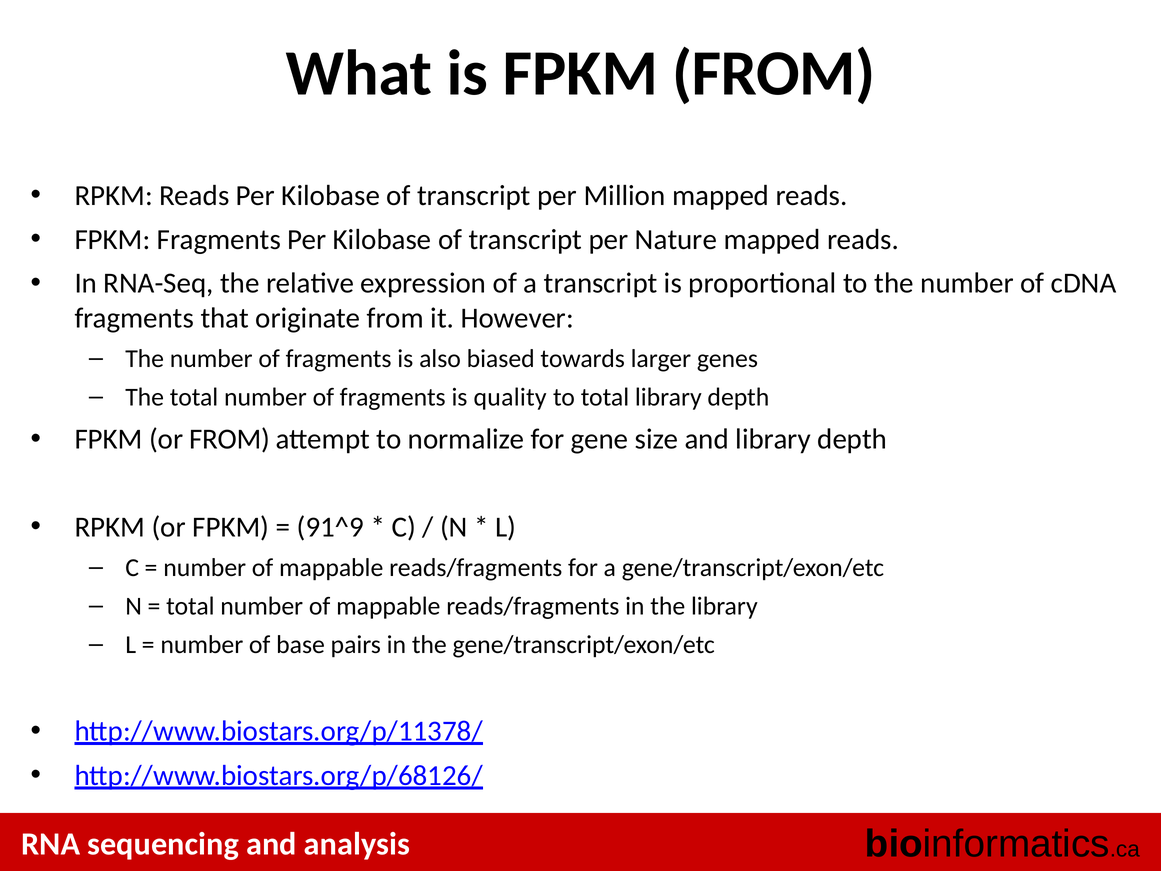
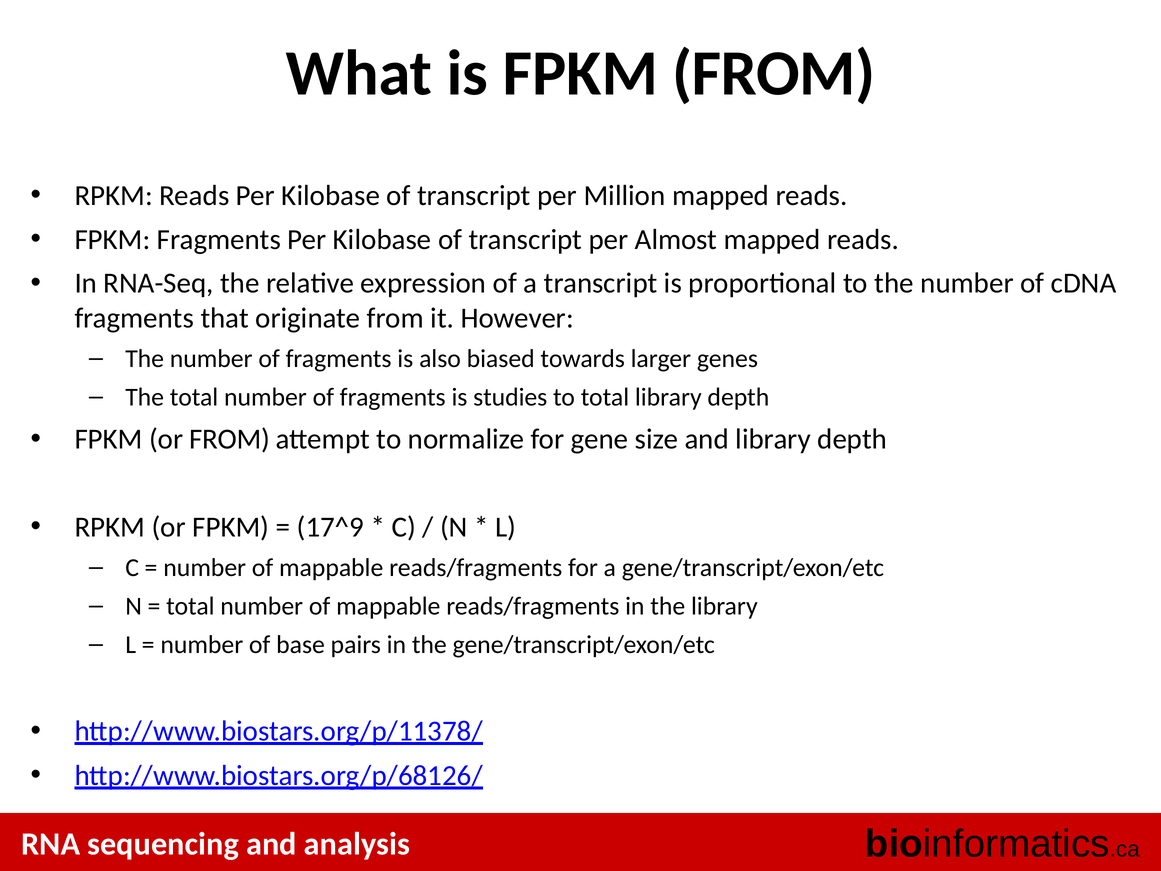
Nature: Nature -> Almost
quality: quality -> studies
91^9: 91^9 -> 17^9
